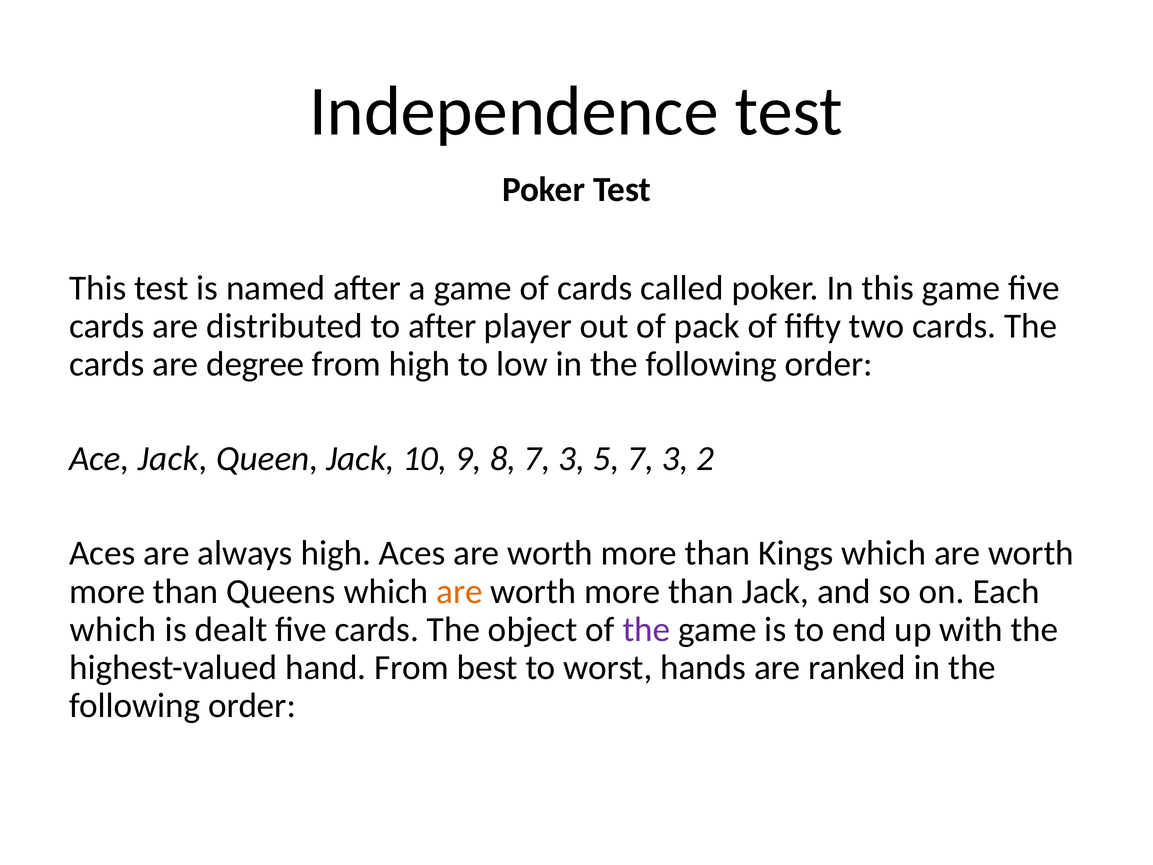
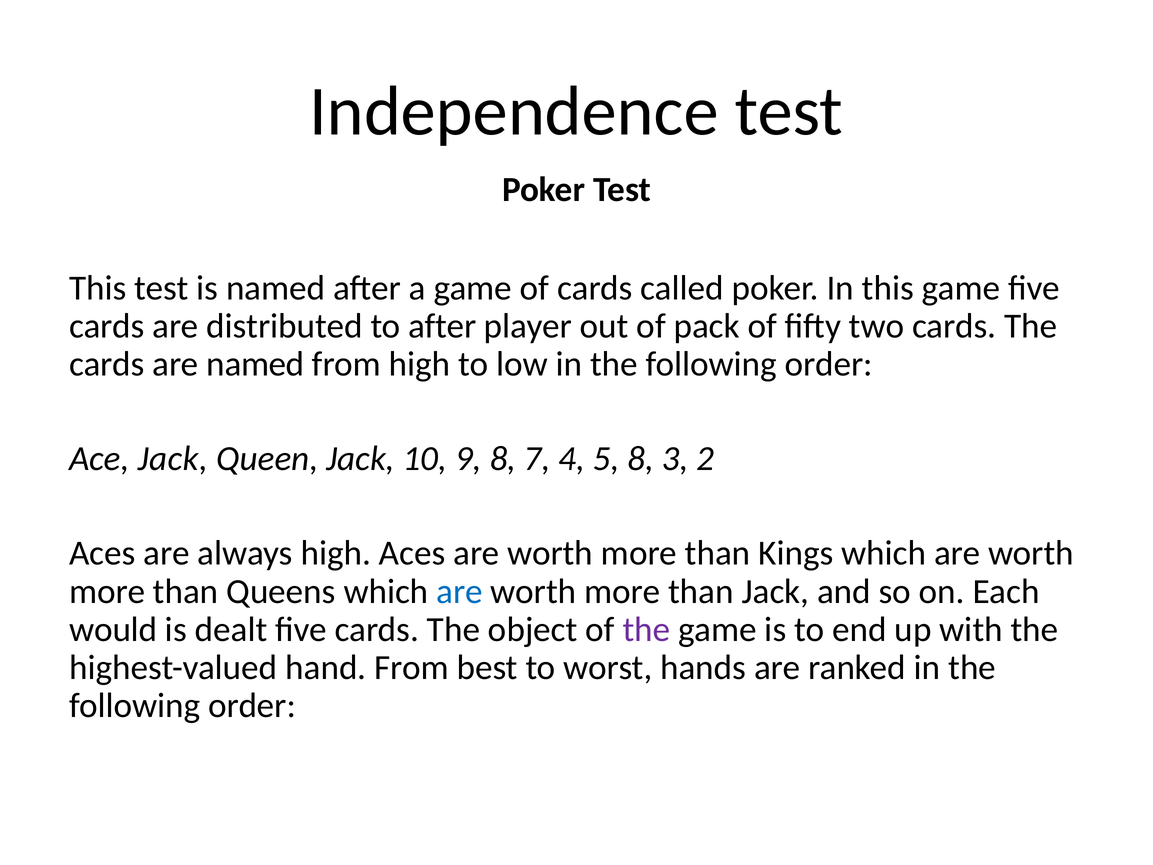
are degree: degree -> named
8 7 3: 3 -> 4
5 7: 7 -> 8
are at (460, 591) colour: orange -> blue
which at (113, 629): which -> would
